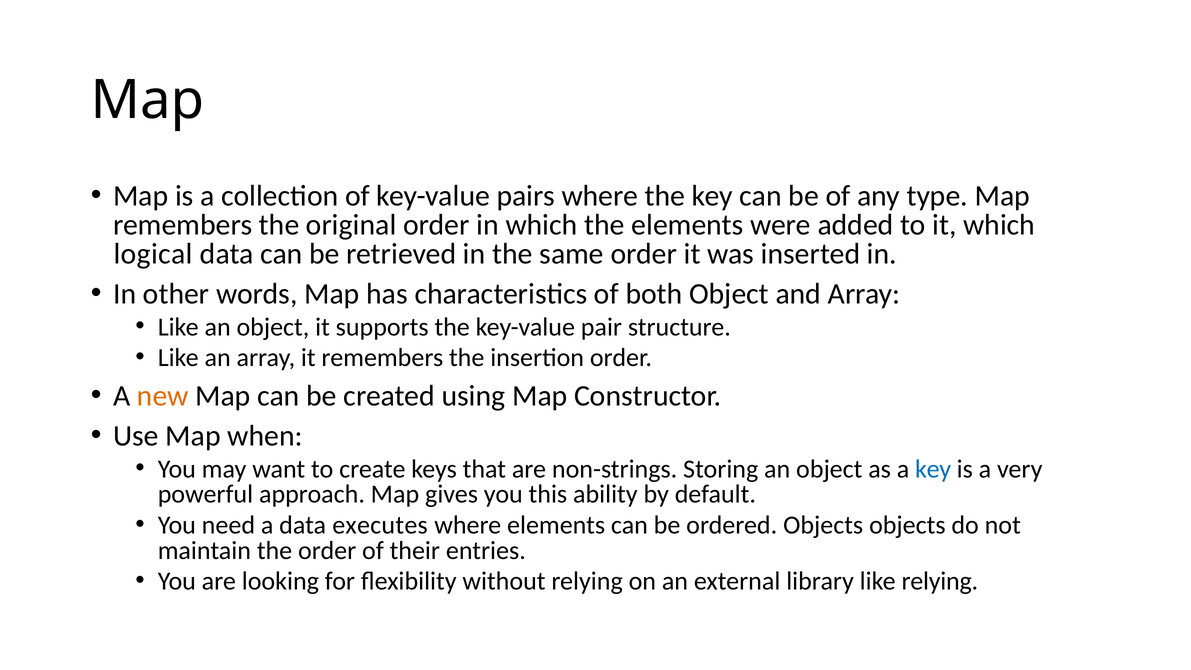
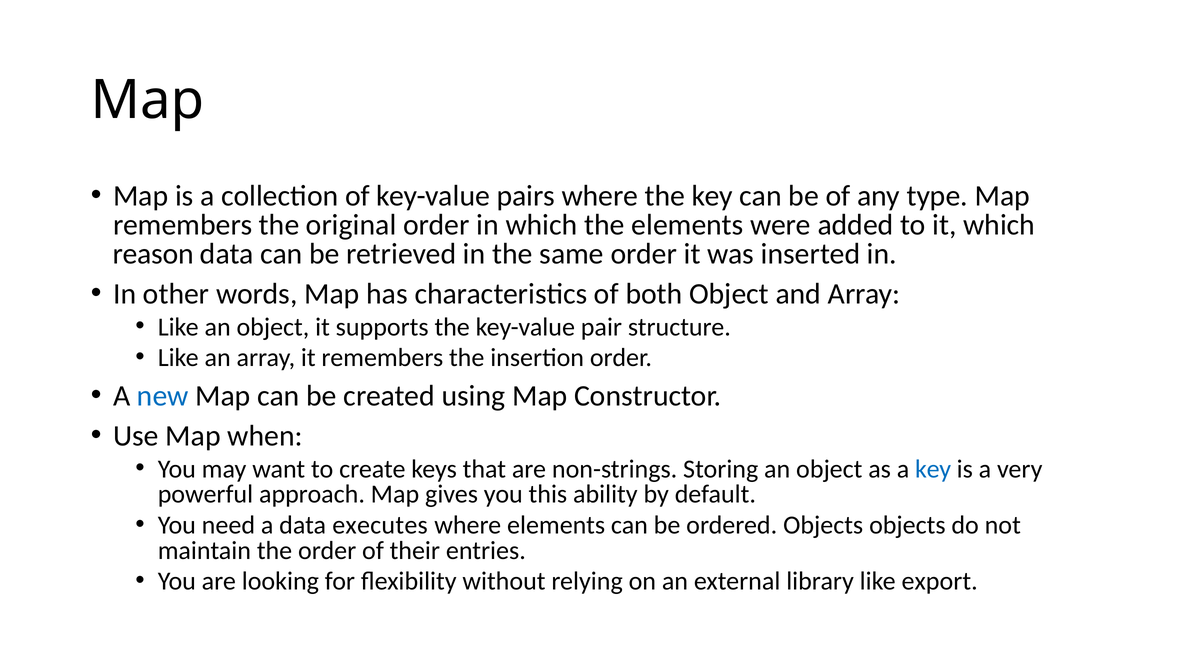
logical: logical -> reason
new colour: orange -> blue
like relying: relying -> export
